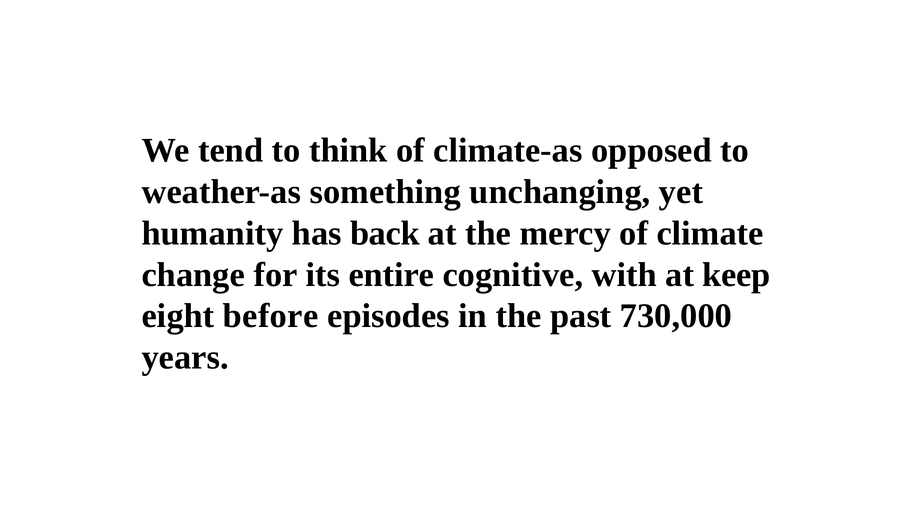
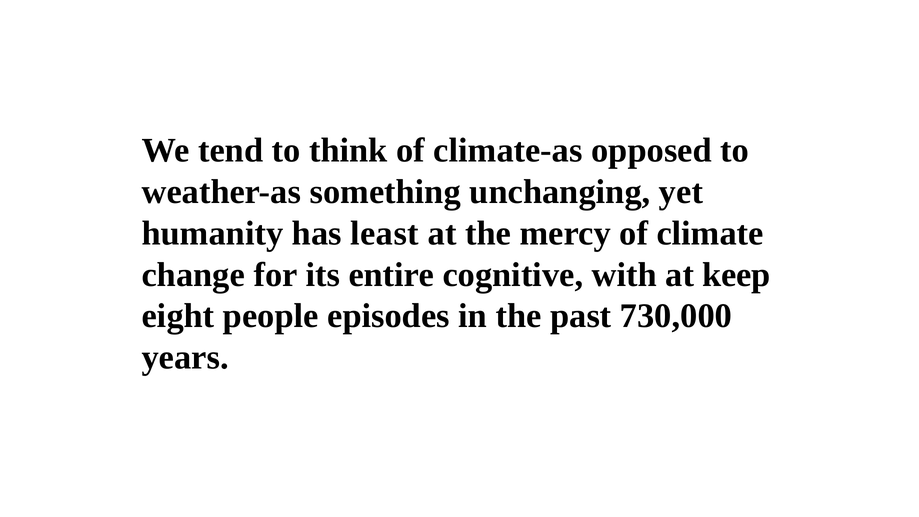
back: back -> least
before: before -> people
